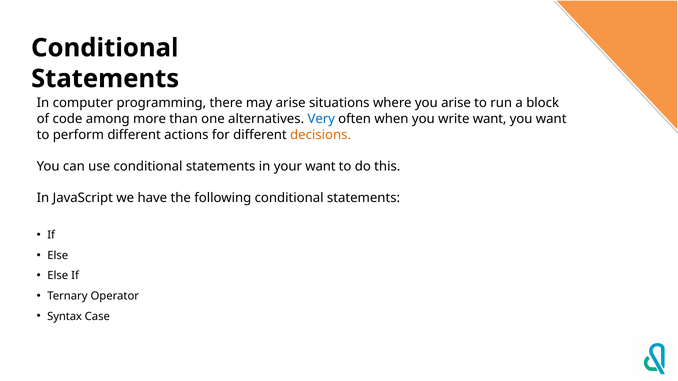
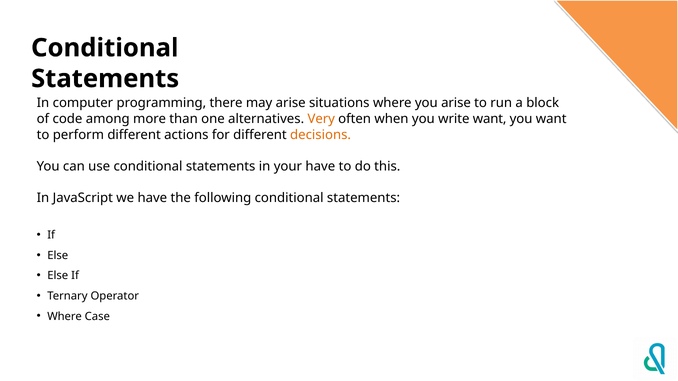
Very colour: blue -> orange
your want: want -> have
Syntax at (65, 317): Syntax -> Where
